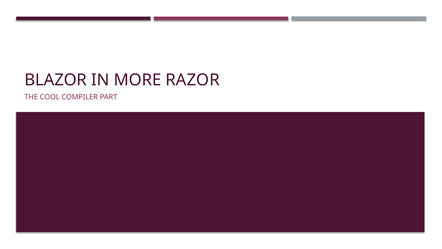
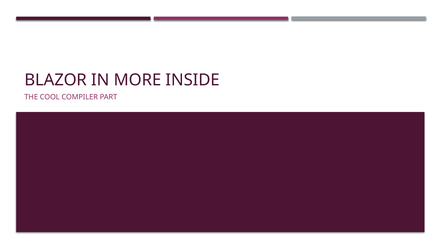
RAZOR: RAZOR -> INSIDE
